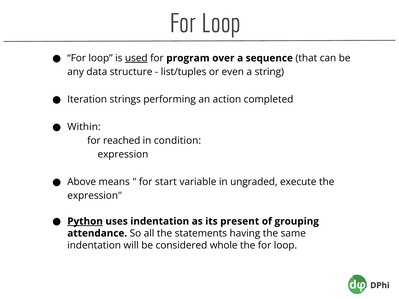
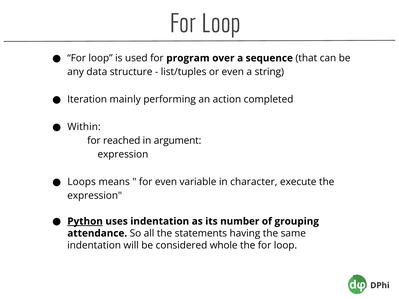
used underline: present -> none
strings: strings -> mainly
condition: condition -> argument
Above: Above -> Loops
for start: start -> even
ungraded: ungraded -> character
present: present -> number
